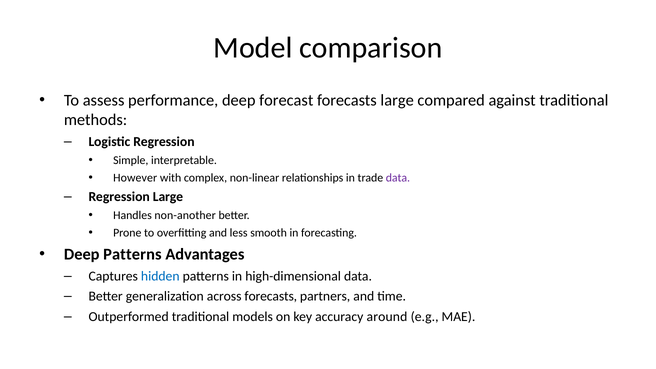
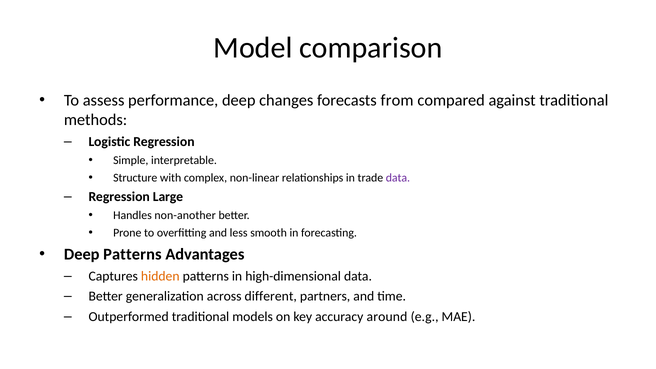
forecast: forecast -> changes
forecasts large: large -> from
However: However -> Structure
hidden colour: blue -> orange
across forecasts: forecasts -> different
